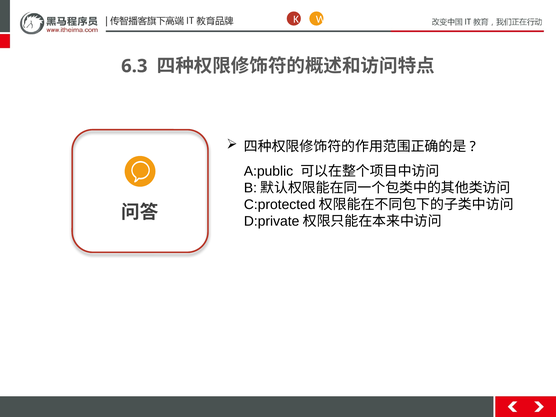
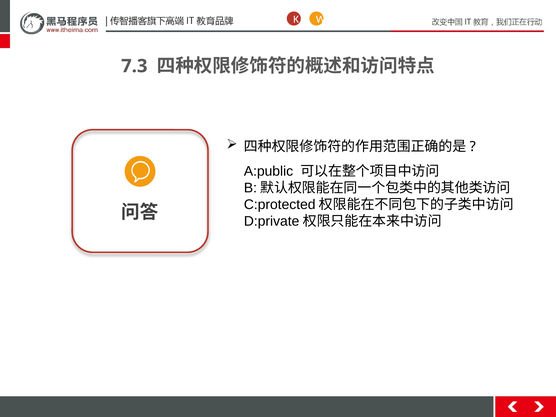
6.3: 6.3 -> 7.3
